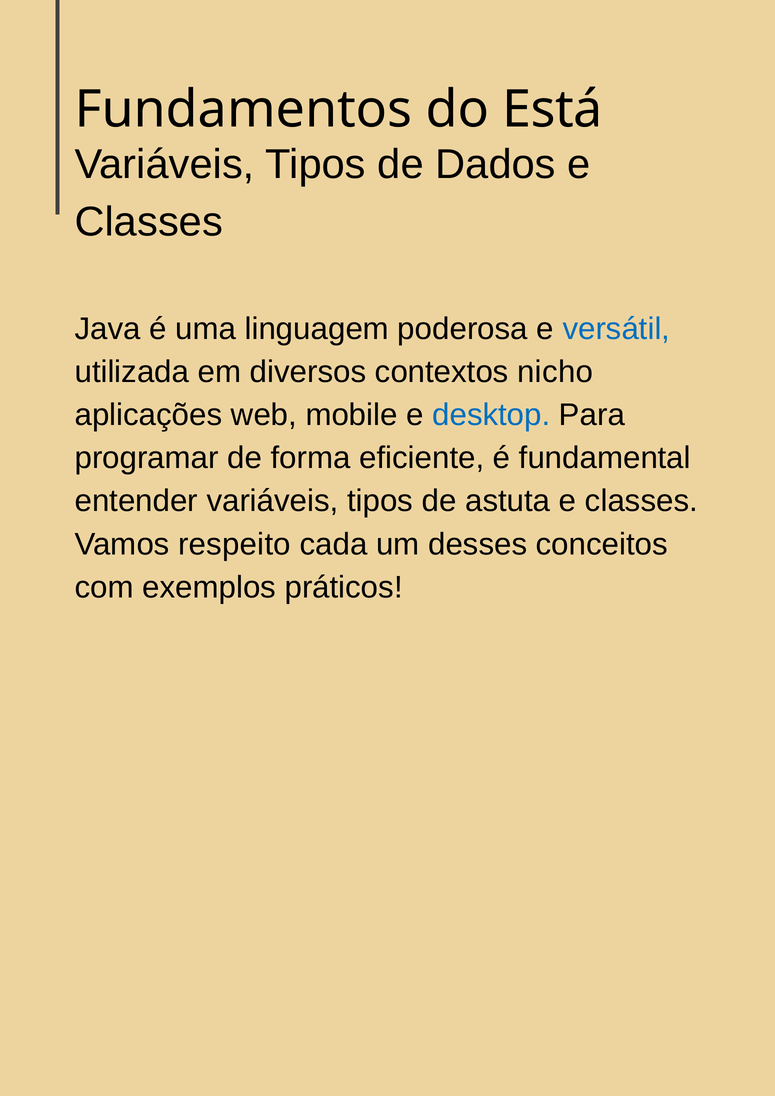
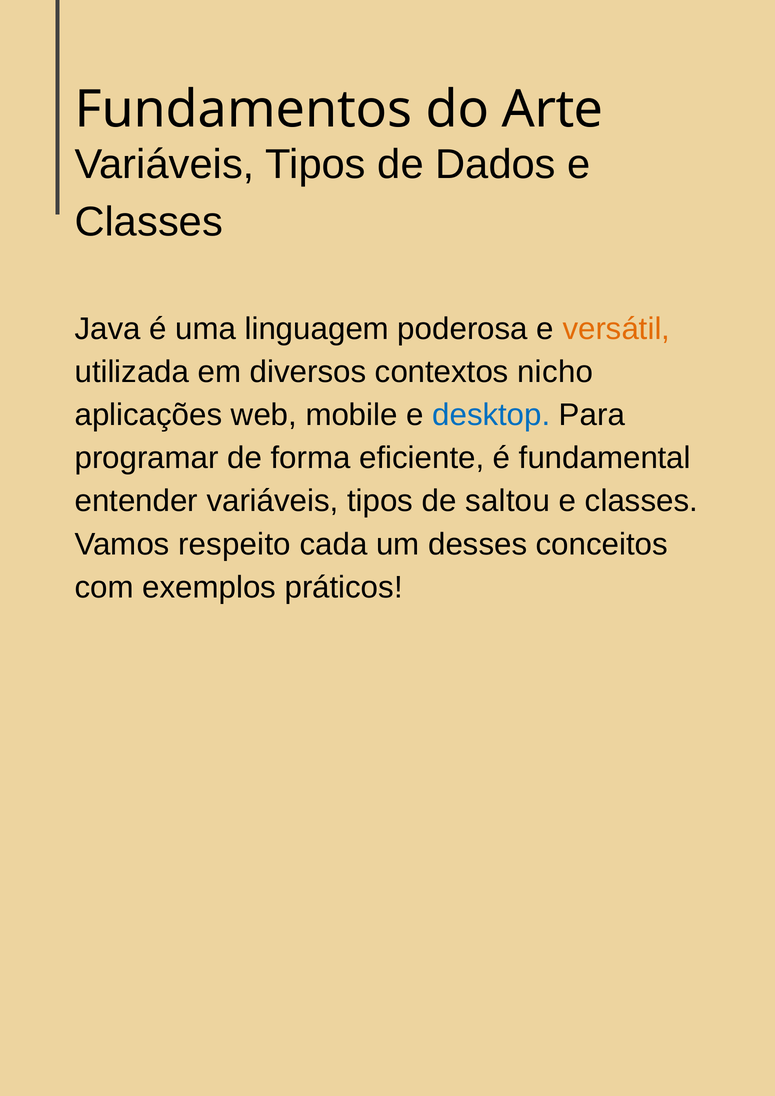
Está: Está -> Arte
versátil colour: blue -> orange
astuta: astuta -> saltou
